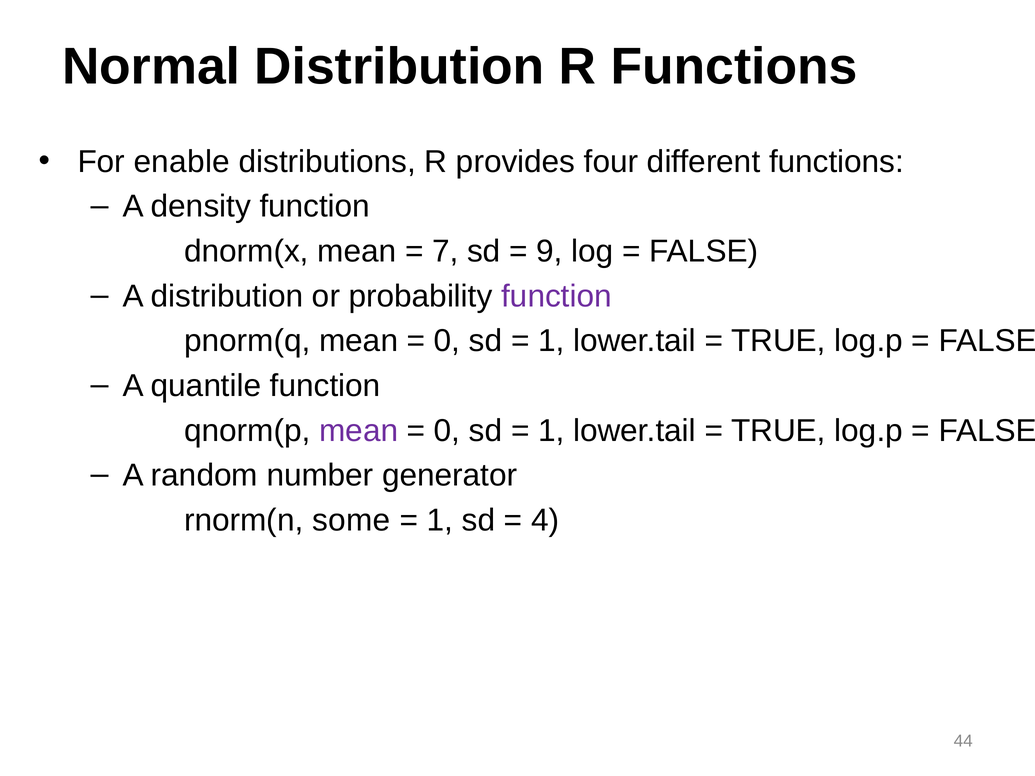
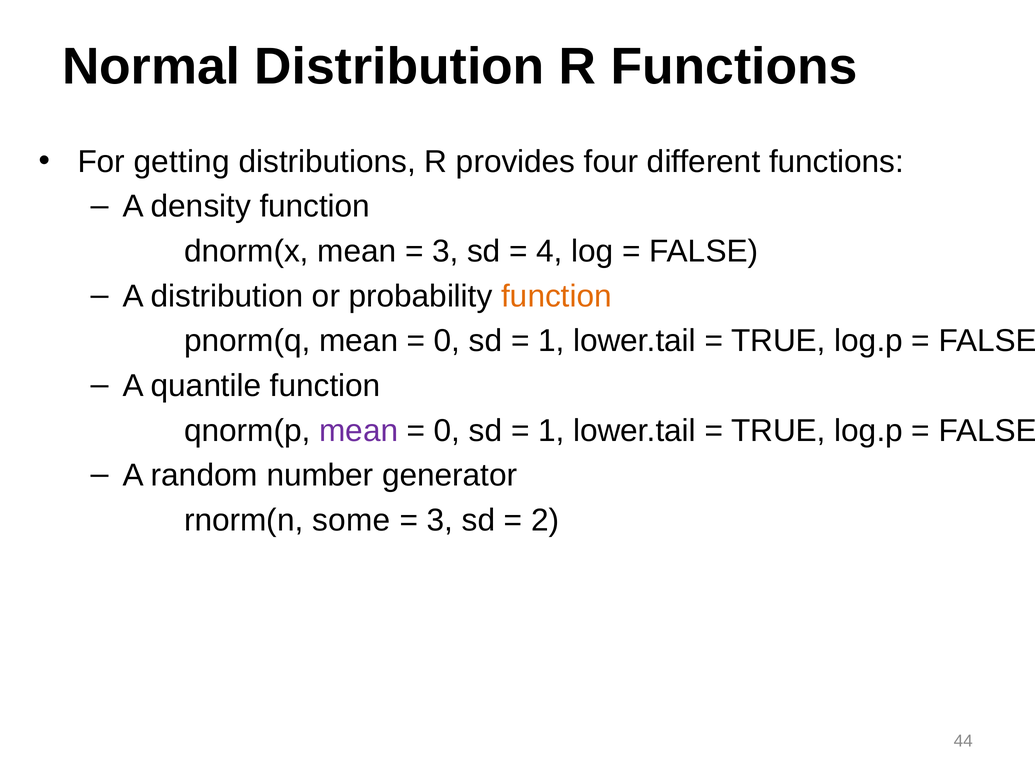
enable: enable -> getting
7 at (445, 251): 7 -> 3
9: 9 -> 4
function at (556, 296) colour: purple -> orange
1 at (440, 520): 1 -> 3
4: 4 -> 2
